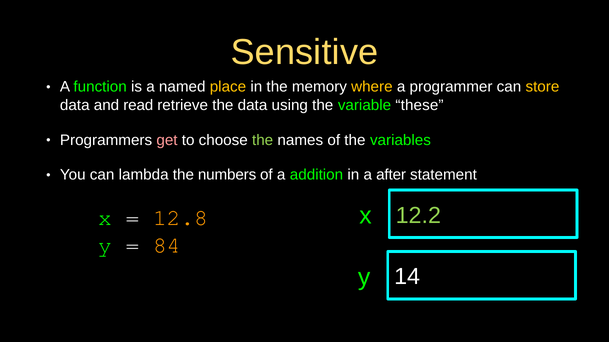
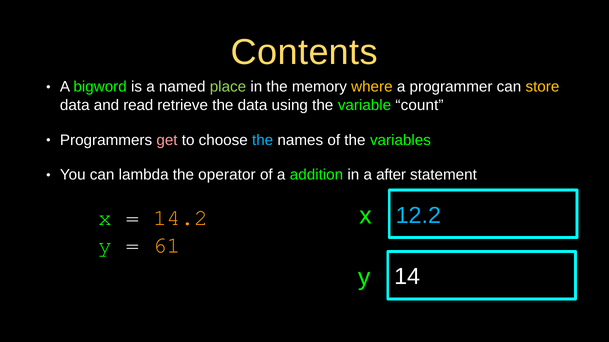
Sensitive: Sensitive -> Contents
function: function -> bigword
place colour: yellow -> light green
these: these -> count
the at (263, 140) colour: light green -> light blue
numbers: numbers -> operator
12.2 colour: light green -> light blue
12.8: 12.8 -> 14.2
84: 84 -> 61
